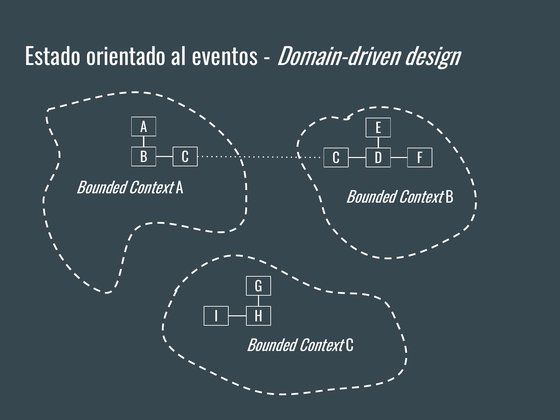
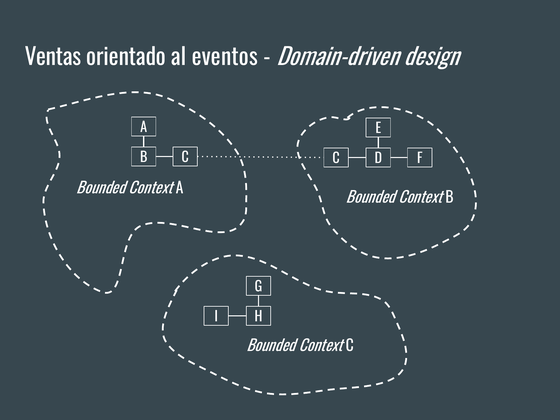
Estado: Estado -> Ventas
